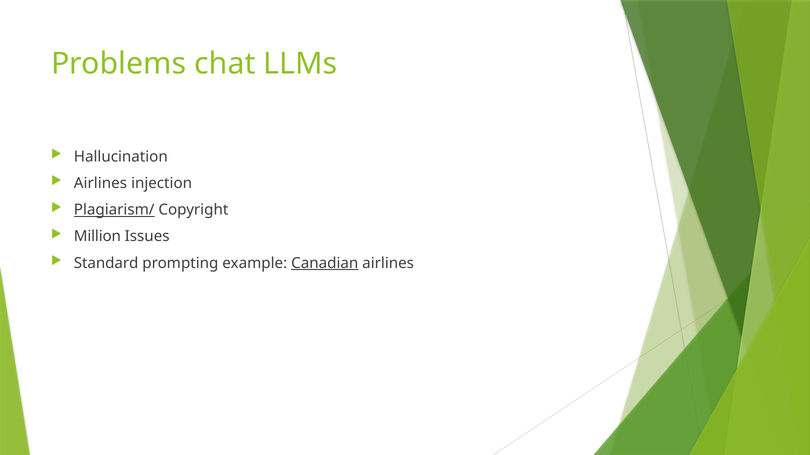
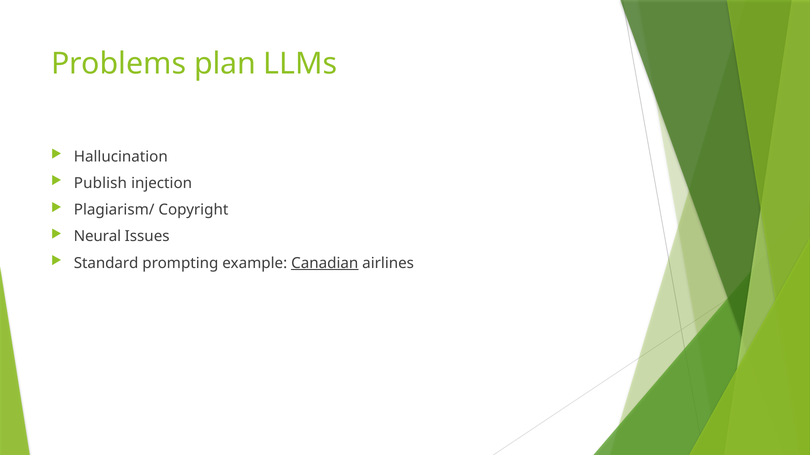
chat: chat -> plan
Airlines at (100, 183): Airlines -> Publish
Plagiarism/ underline: present -> none
Million: Million -> Neural
